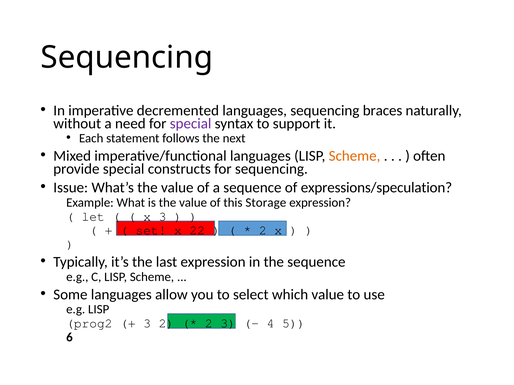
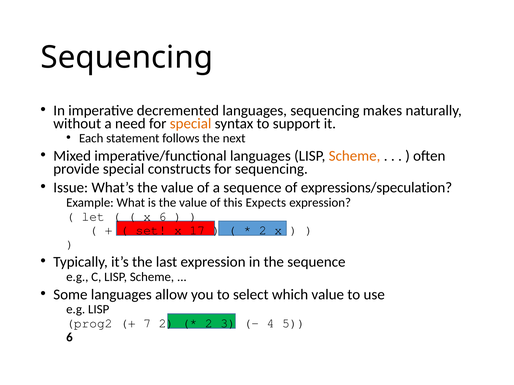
braces: braces -> makes
special at (191, 124) colour: purple -> orange
Storage: Storage -> Expects
x 3: 3 -> 6
22: 22 -> 17
3 at (147, 324): 3 -> 7
